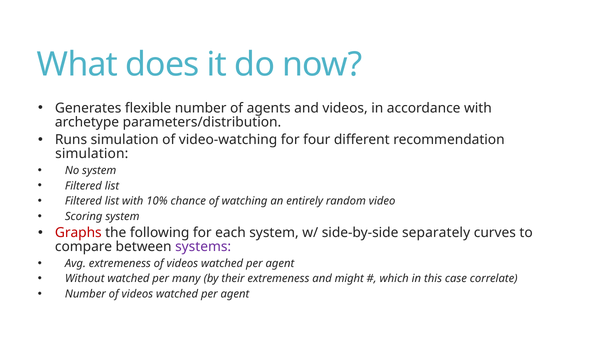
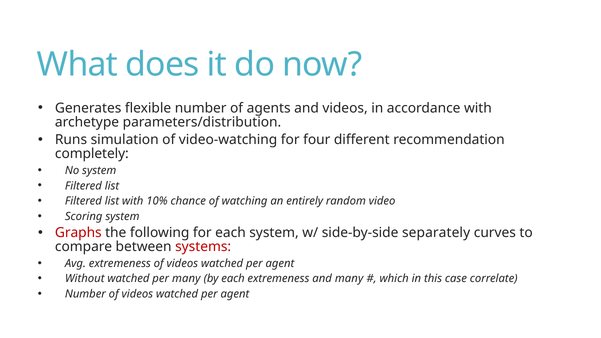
simulation at (92, 154): simulation -> completely
systems colour: purple -> red
by their: their -> each
and might: might -> many
